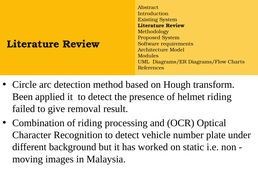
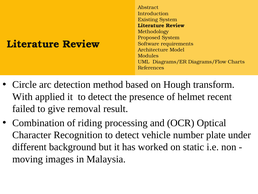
Been: Been -> With
helmet riding: riding -> recent
